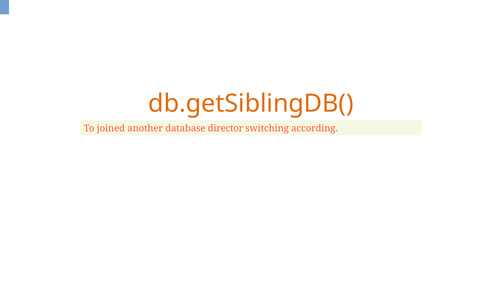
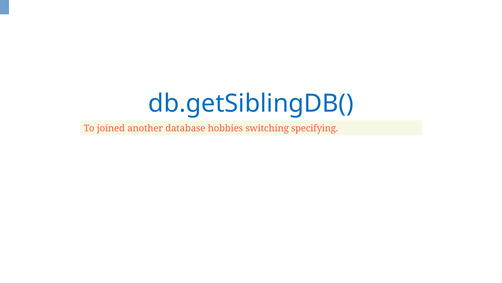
db.getSiblingDB( colour: orange -> blue
director: director -> hobbies
according: according -> specifying
